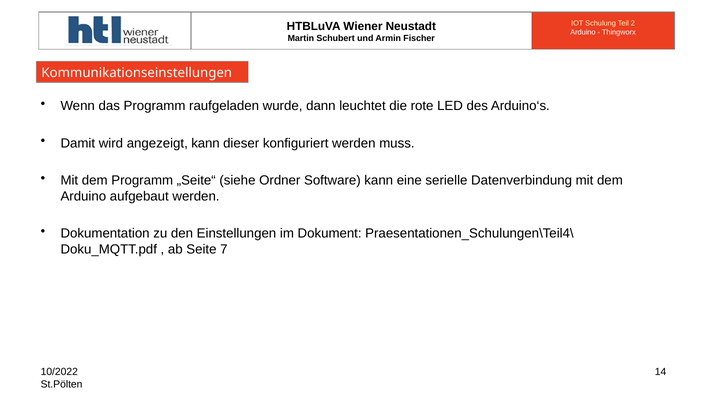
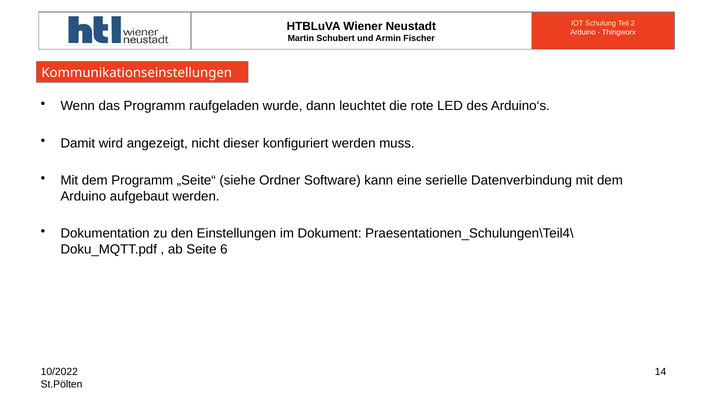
angezeigt kann: kann -> nicht
7: 7 -> 6
